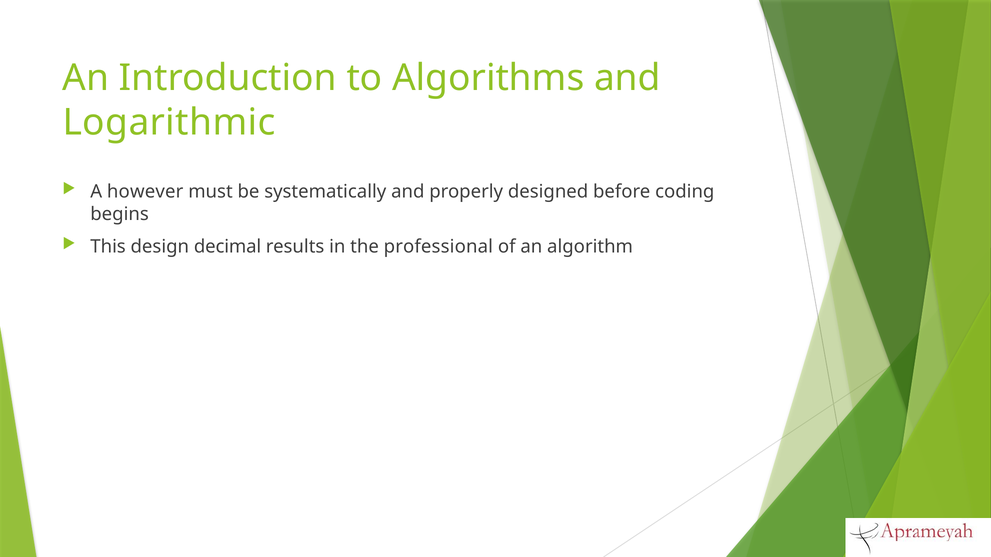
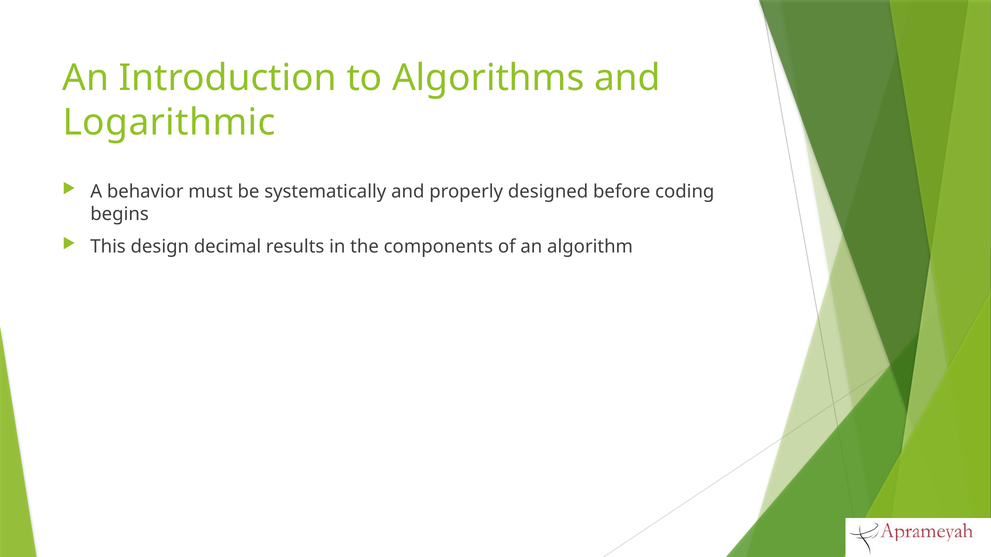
however: however -> behavior
professional: professional -> components
